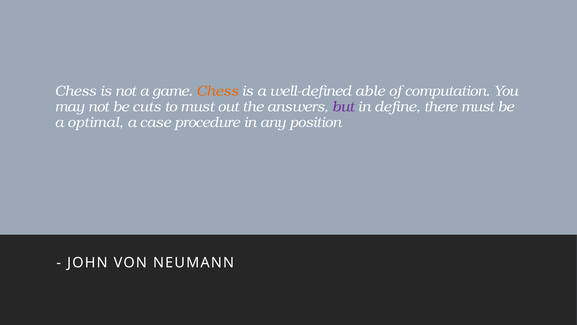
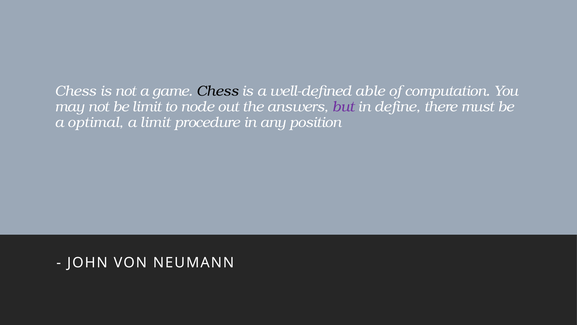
Chess at (217, 91) colour: orange -> black
be cuts: cuts -> limit
to must: must -> node
a case: case -> limit
